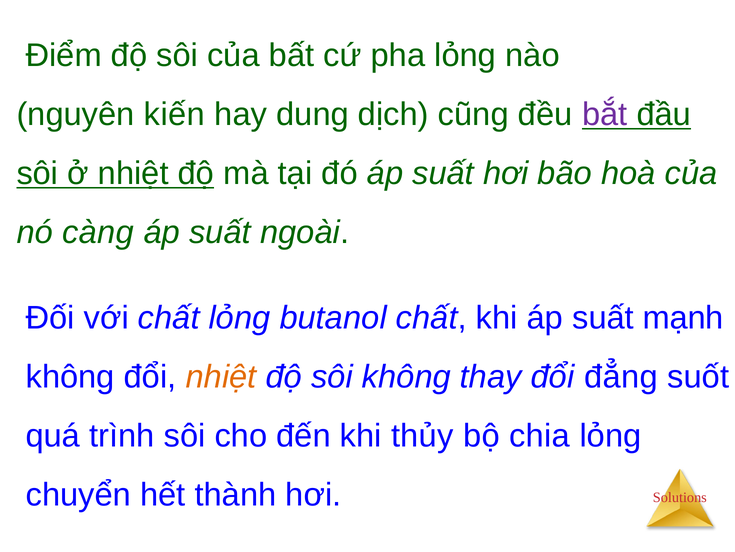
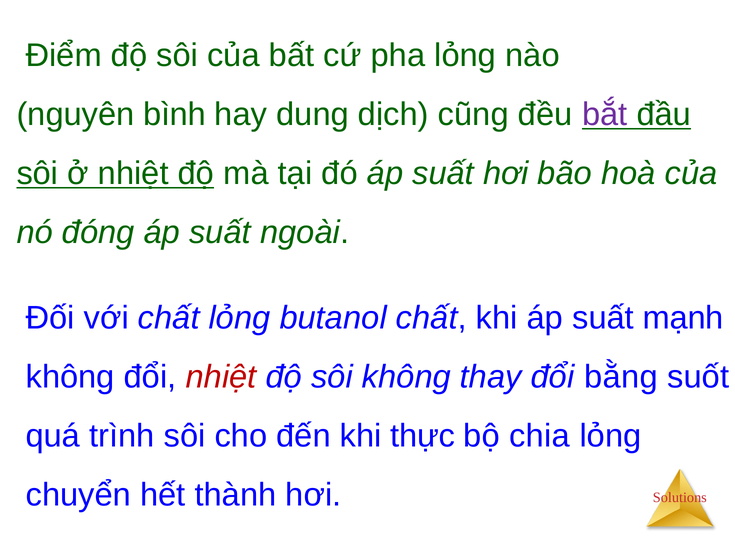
kiến: kiến -> bình
càng: càng -> đóng
nhiệt at (221, 377) colour: orange -> red
đẳng: đẳng -> bằng
thủy: thủy -> thực
